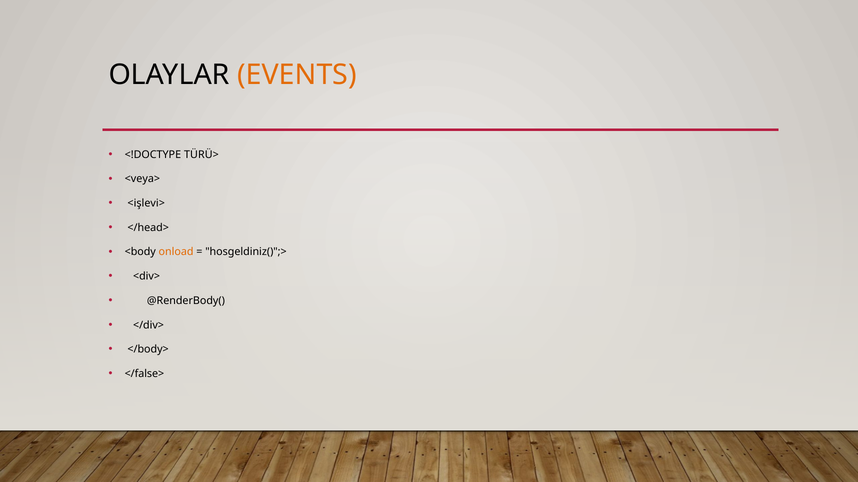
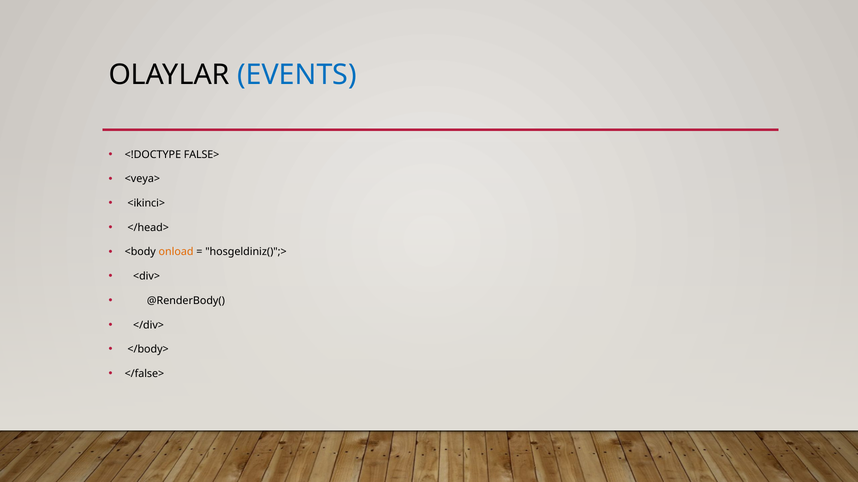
EVENTS colour: orange -> blue
TÜRÜ>: TÜRÜ> -> FALSE>
<işlevi>: <işlevi> -> <ikinci>
